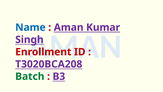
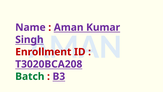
Name colour: blue -> purple
